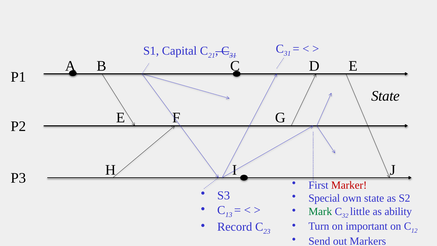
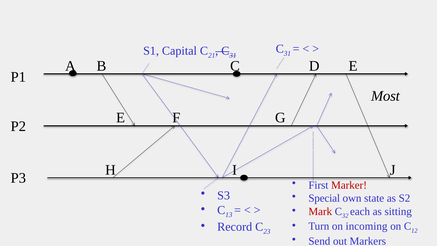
State at (385, 96): State -> Most
Mark colour: green -> red
little: little -> each
ability: ability -> sitting
important: important -> incoming
